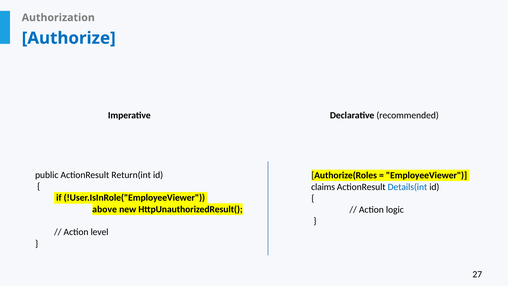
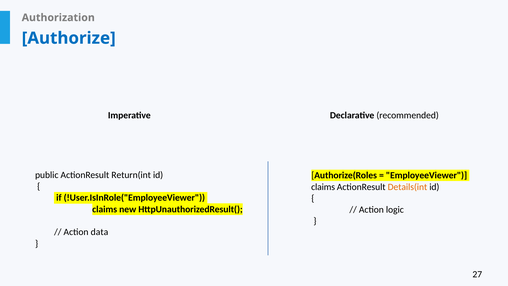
Details(int colour: blue -> orange
above at (105, 209): above -> claims
level: level -> data
